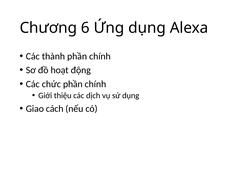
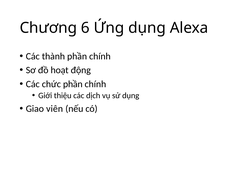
cách: cách -> viên
